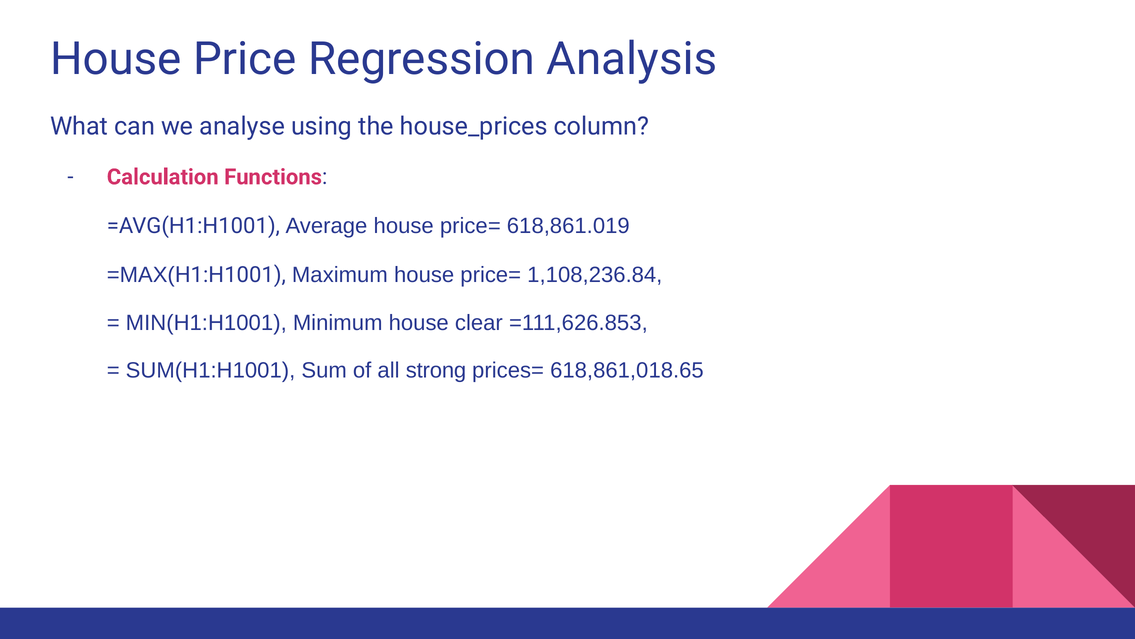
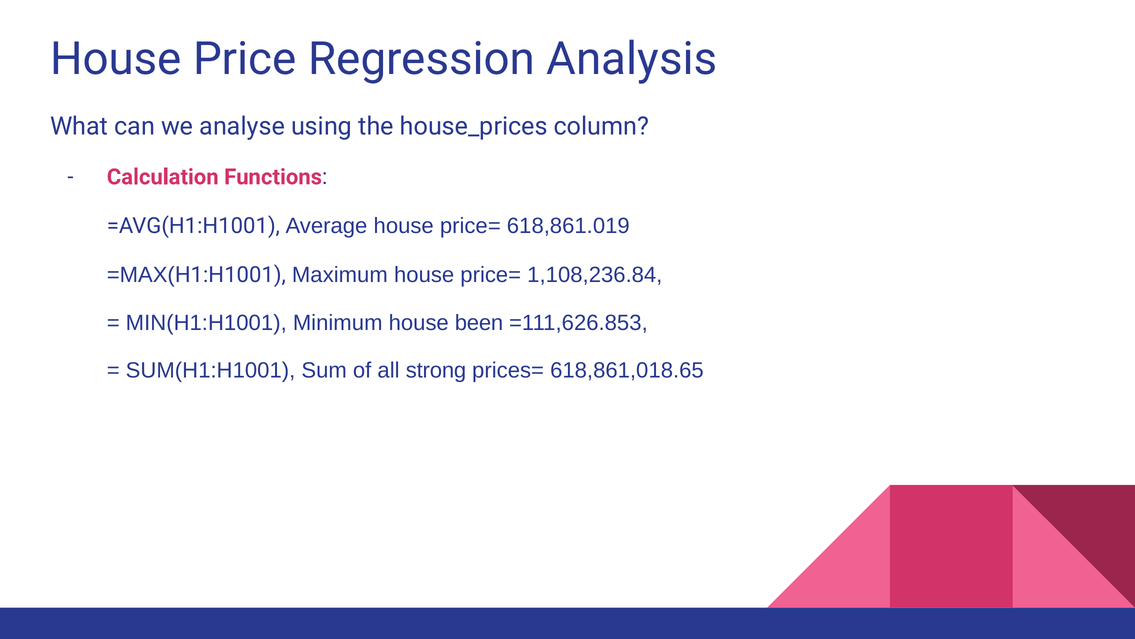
clear: clear -> been
